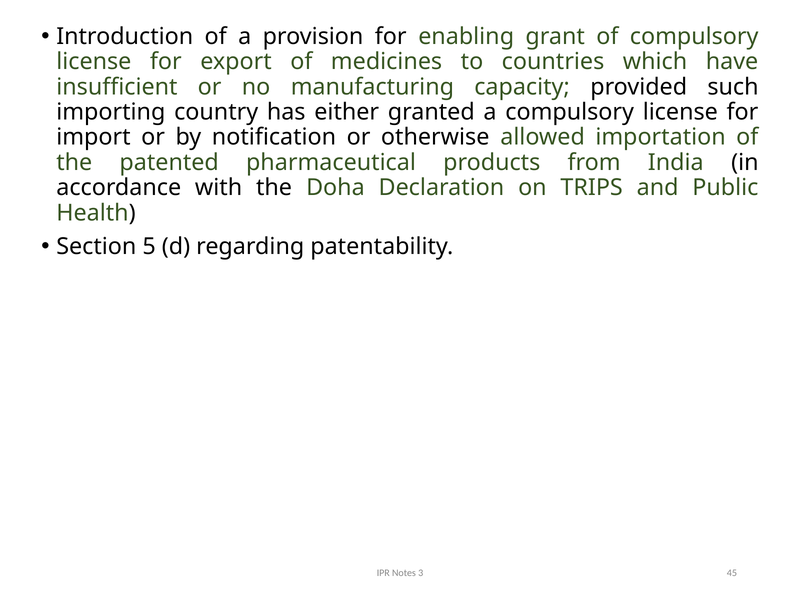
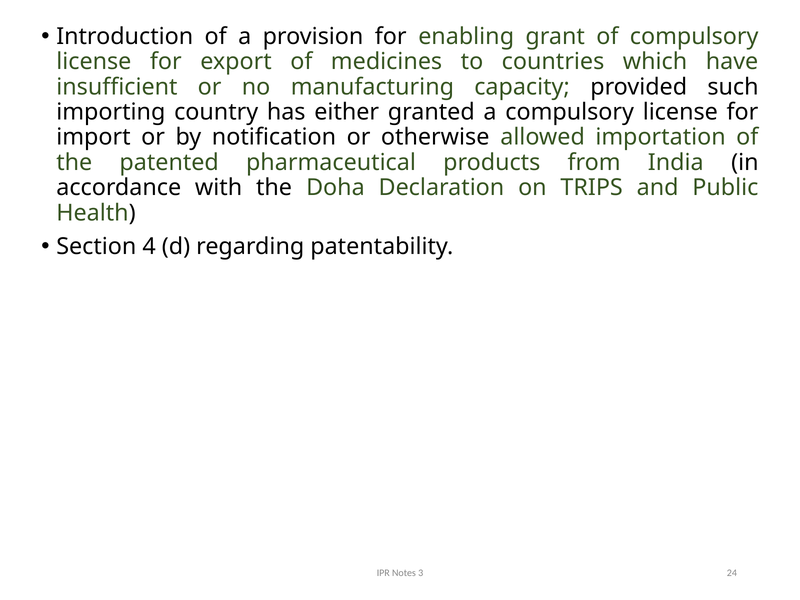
5: 5 -> 4
45: 45 -> 24
